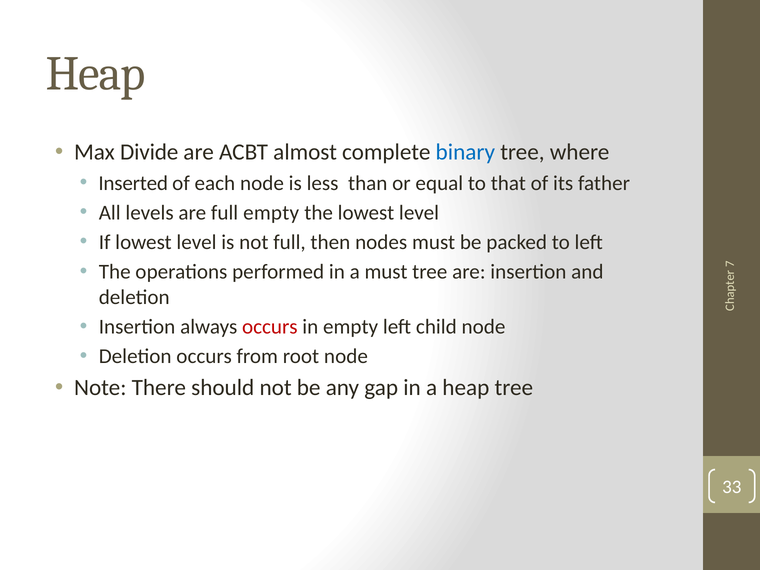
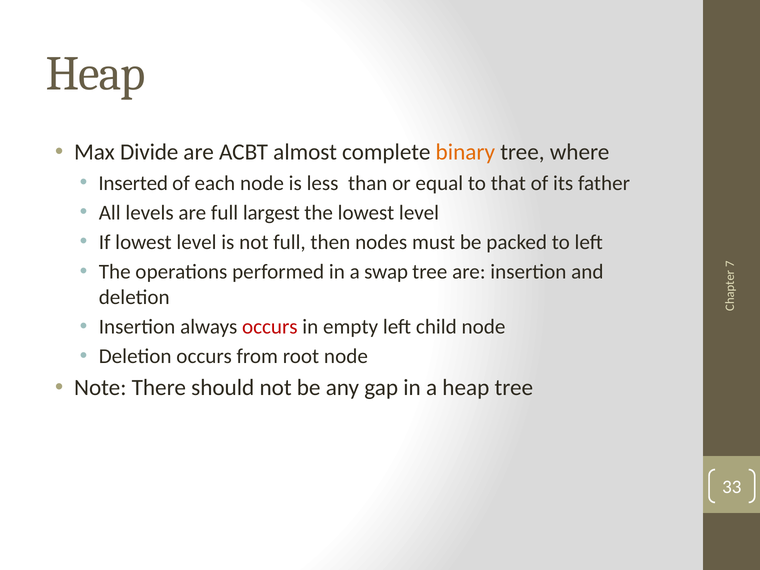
binary colour: blue -> orange
full empty: empty -> largest
a must: must -> swap
